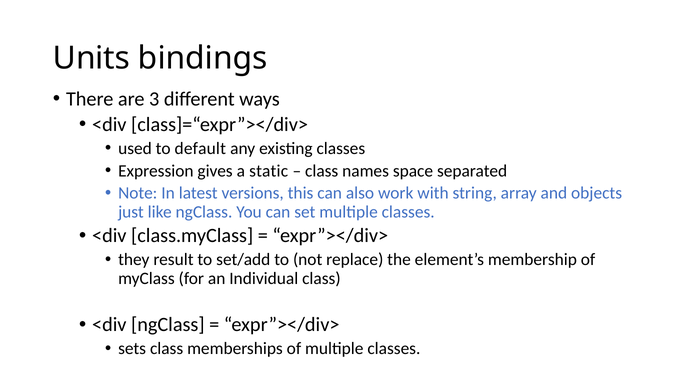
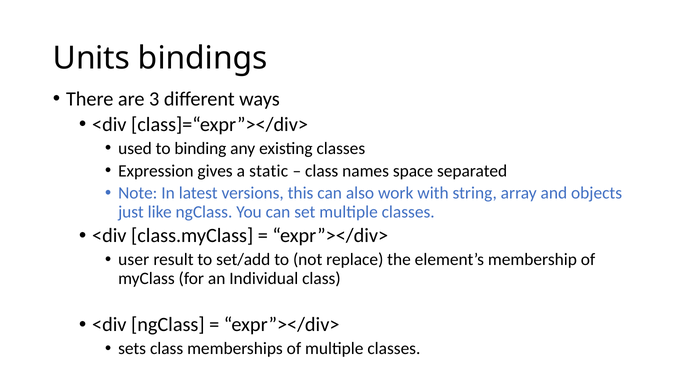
default: default -> binding
they: they -> user
